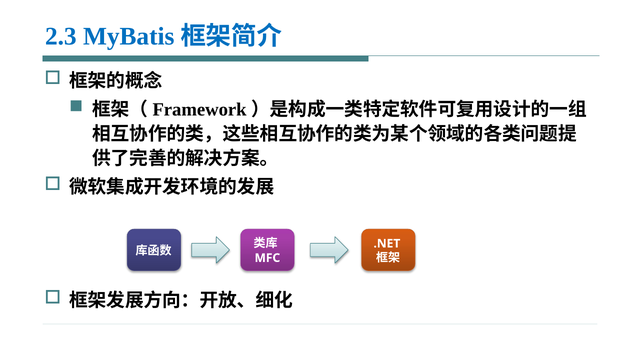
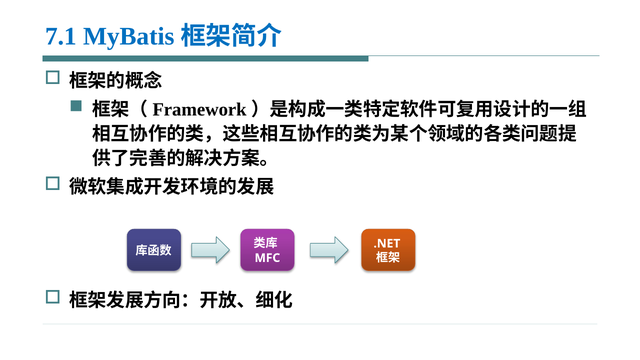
2.3: 2.3 -> 7.1
